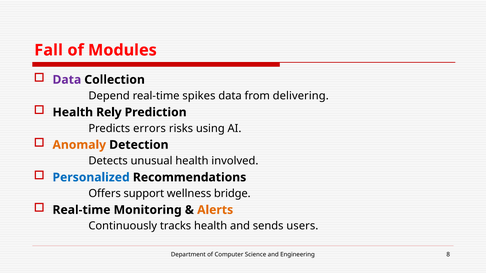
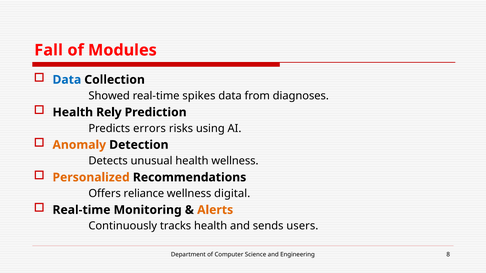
Data at (67, 80) colour: purple -> blue
Depend: Depend -> Showed
delivering: delivering -> diagnoses
health involved: involved -> wellness
Personalized colour: blue -> orange
support: support -> reliance
bridge: bridge -> digital
